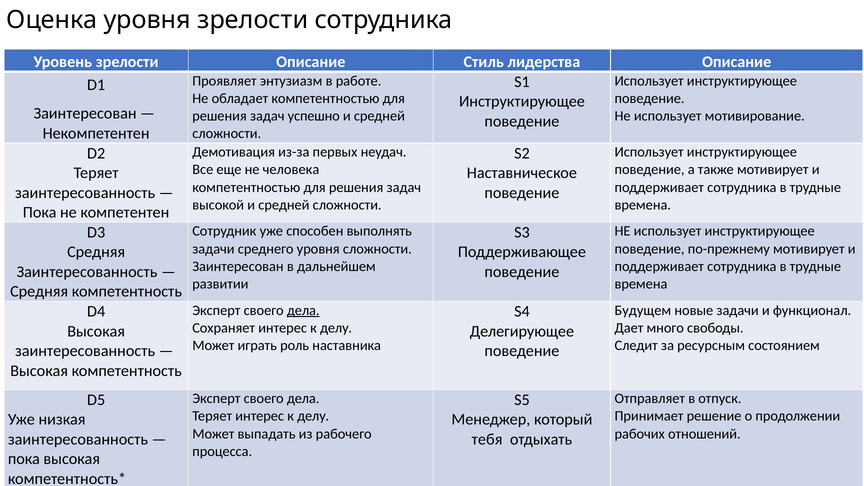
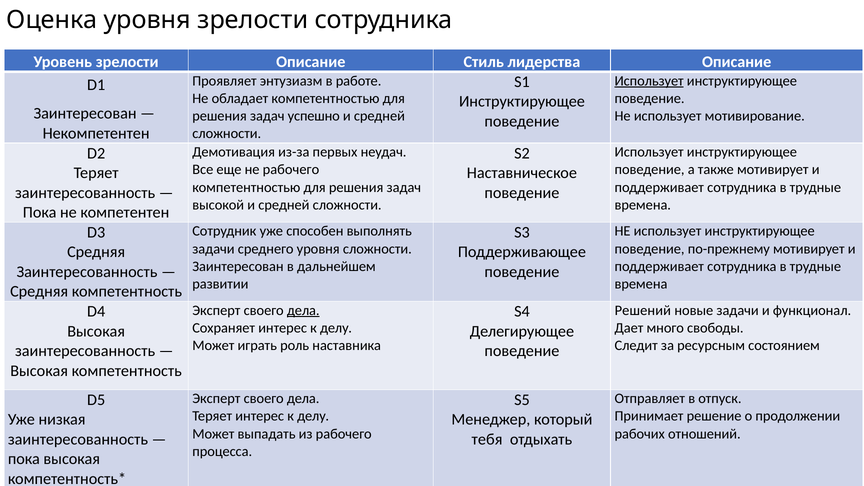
Использует at (649, 81) underline: none -> present
не человека: человека -> рабочего
Будущем: Будущем -> Решений
